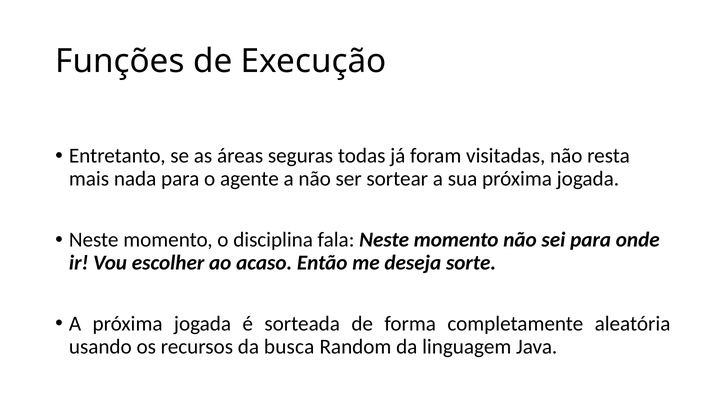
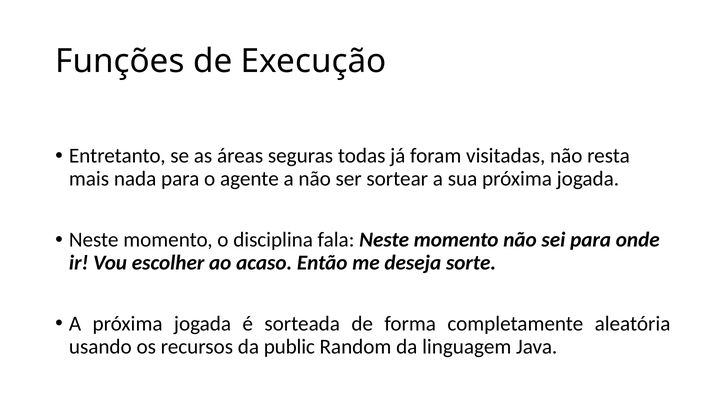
busca: busca -> public
